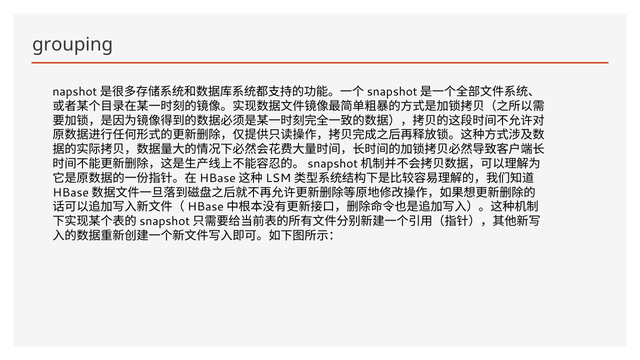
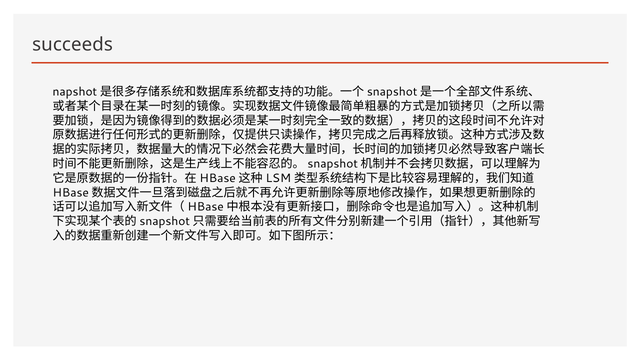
grouping: grouping -> succeeds
